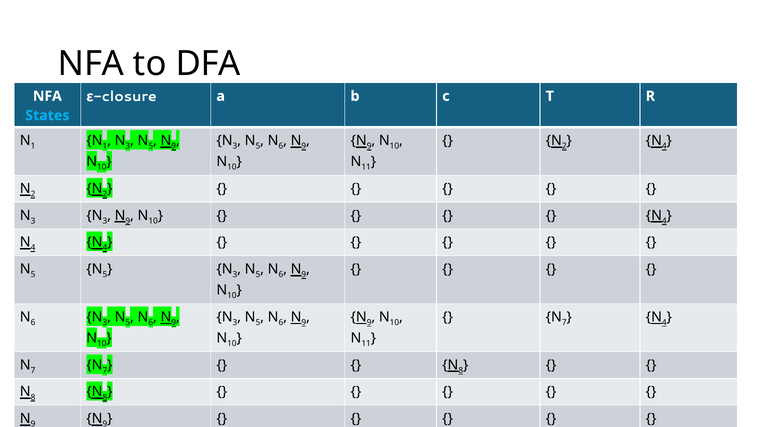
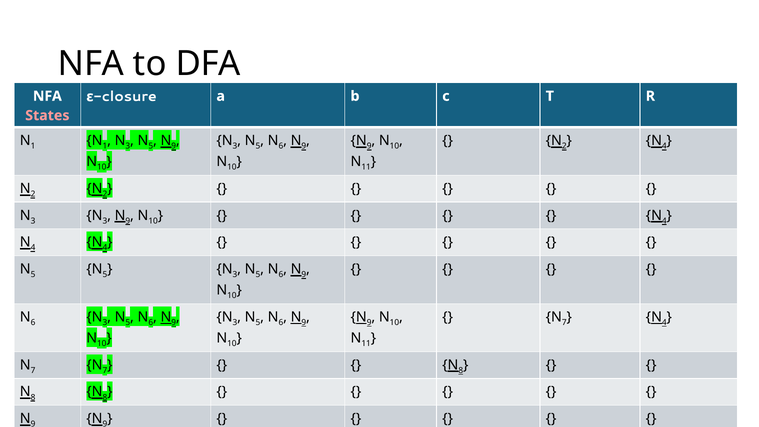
States colour: light blue -> pink
